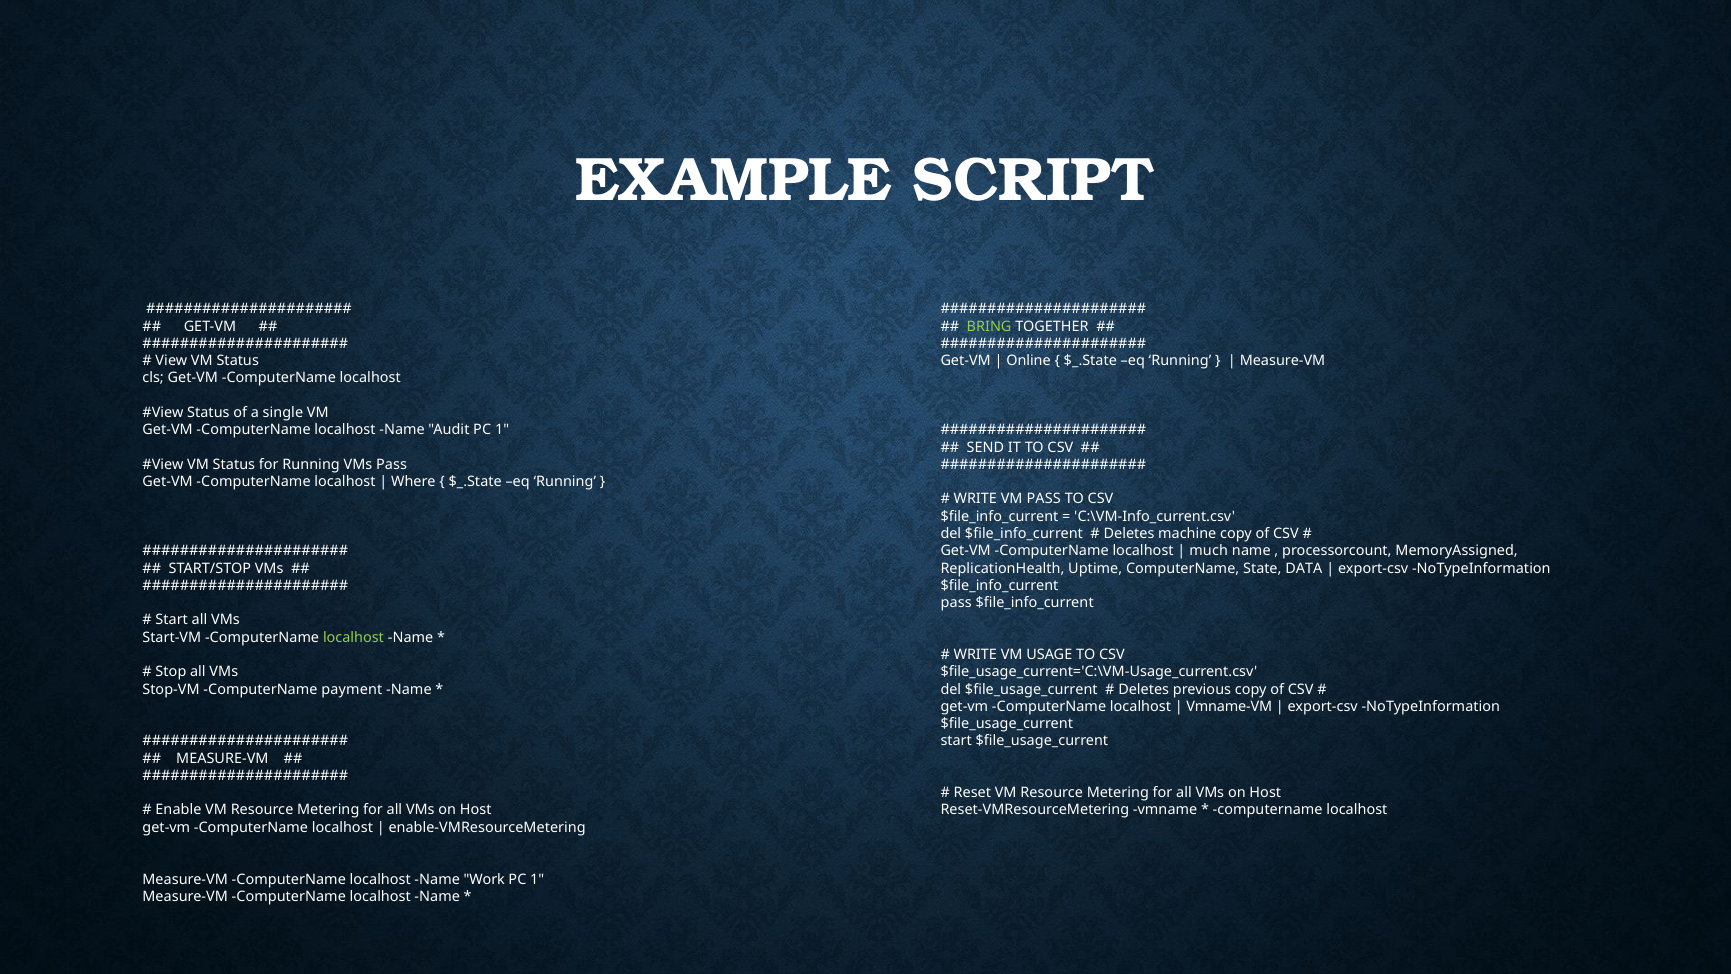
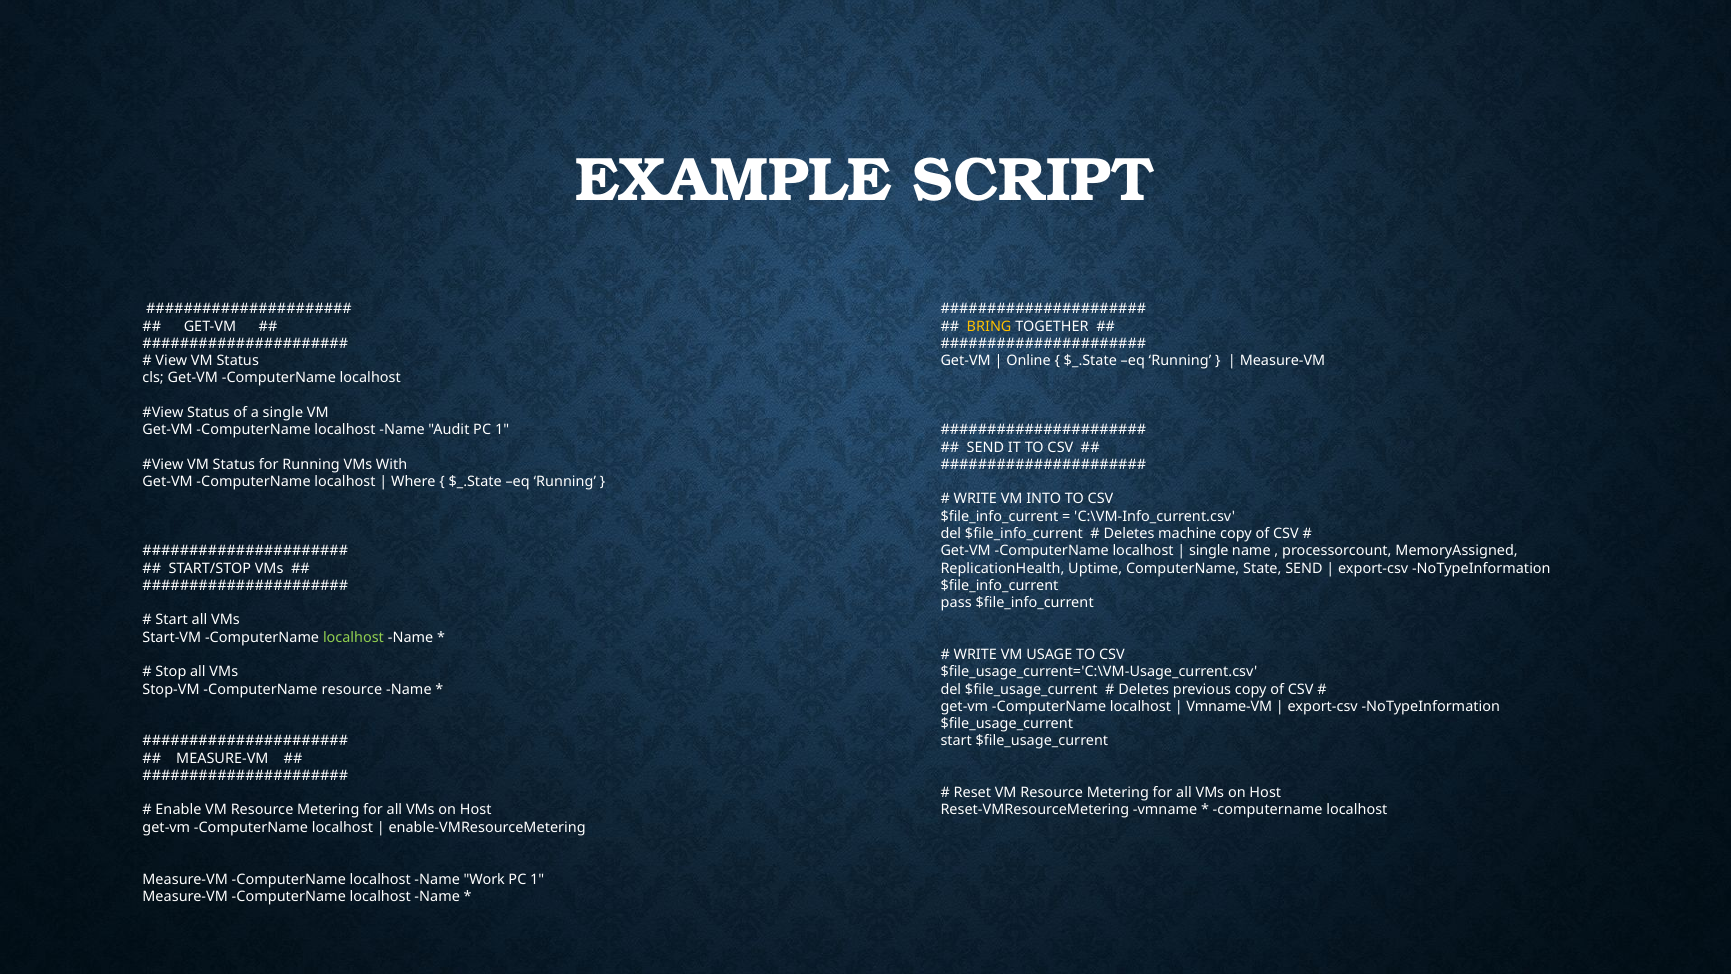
BRING colour: light green -> yellow
VMs Pass: Pass -> With
VM PASS: PASS -> INTO
much at (1209, 551): much -> single
State DATA: DATA -> SEND
ComputerName payment: payment -> resource
